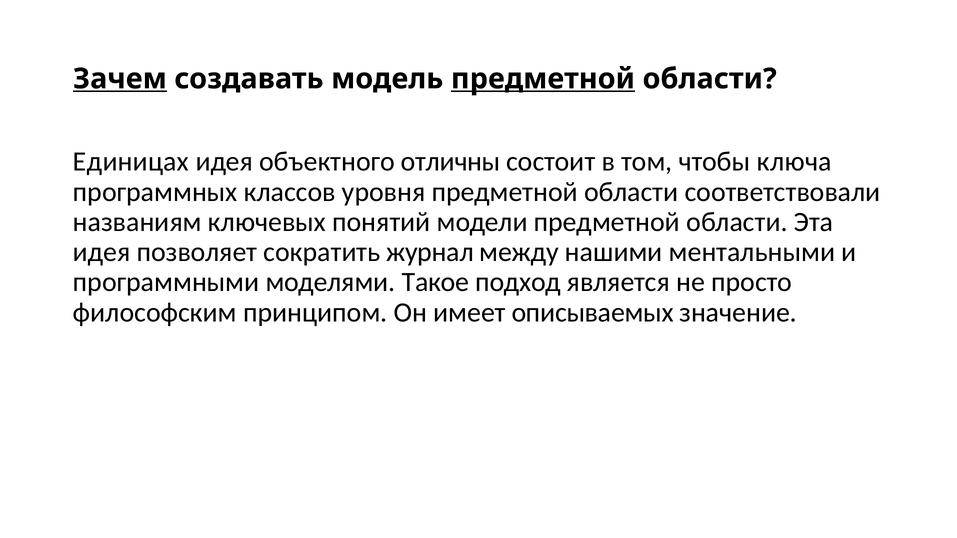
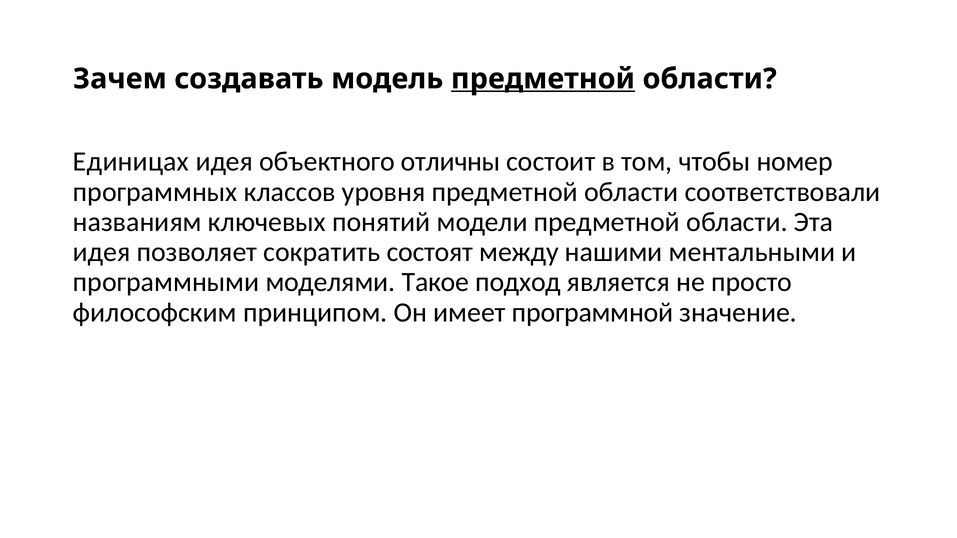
Зачем underline: present -> none
ключа: ключа -> номер
журнал: журнал -> состоят
описываемых: описываемых -> программной
